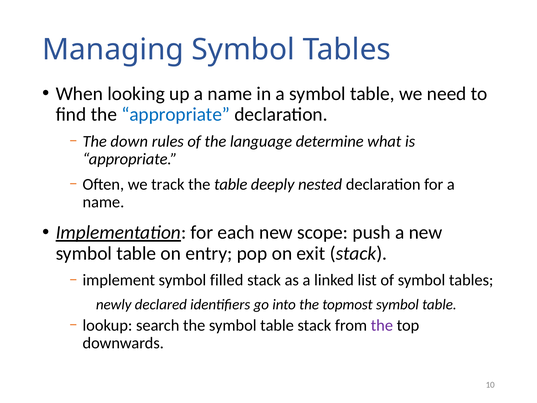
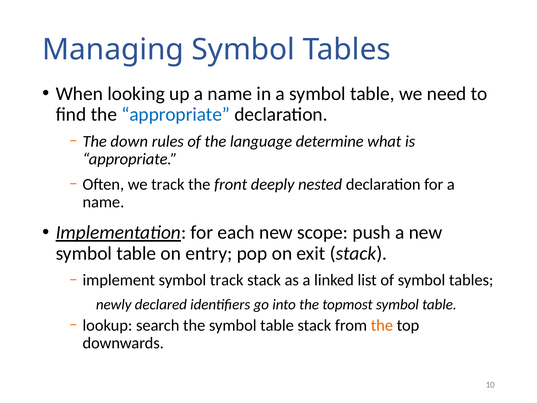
the table: table -> front
symbol filled: filled -> track
the at (382, 325) colour: purple -> orange
